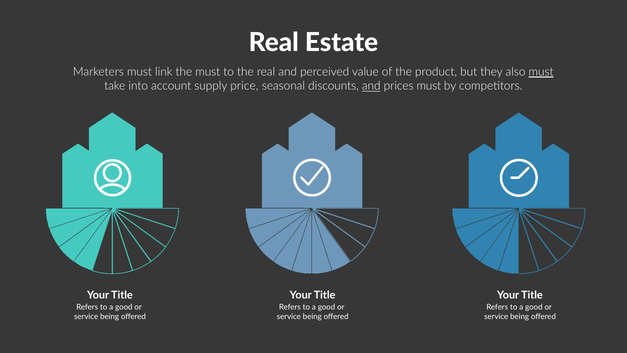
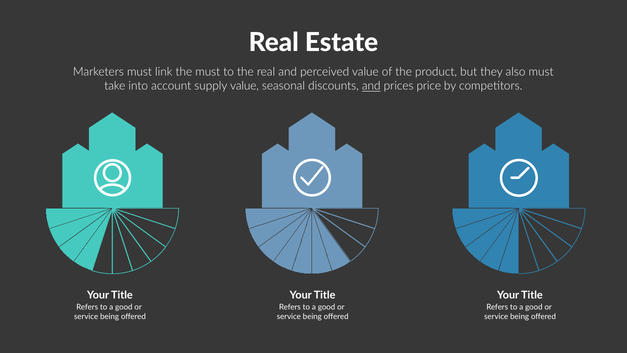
must at (541, 72) underline: present -> none
supply price: price -> value
prices must: must -> price
